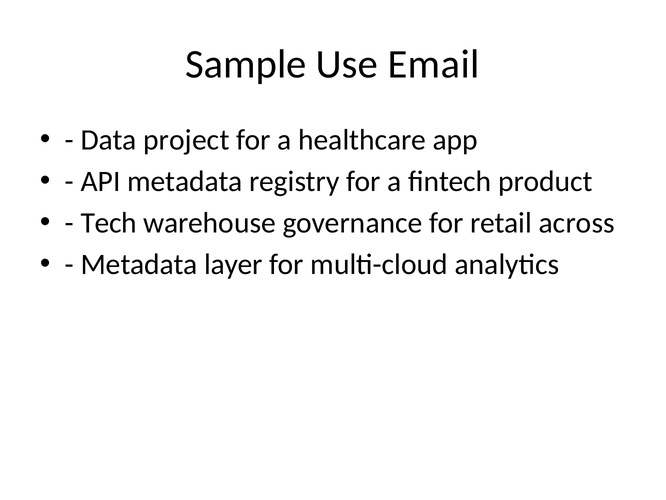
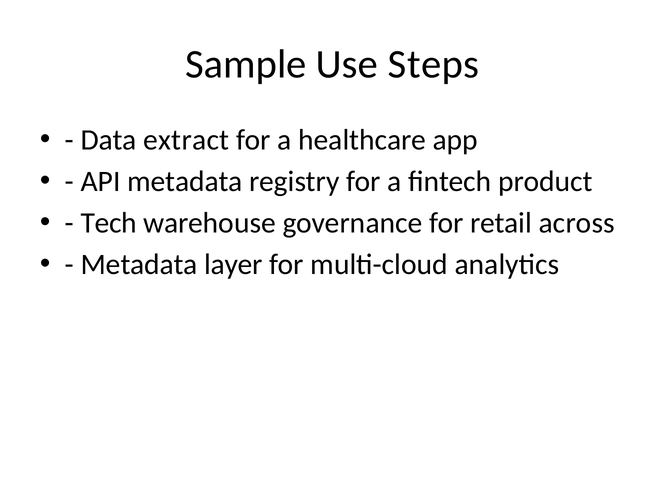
Email: Email -> Steps
project: project -> extract
